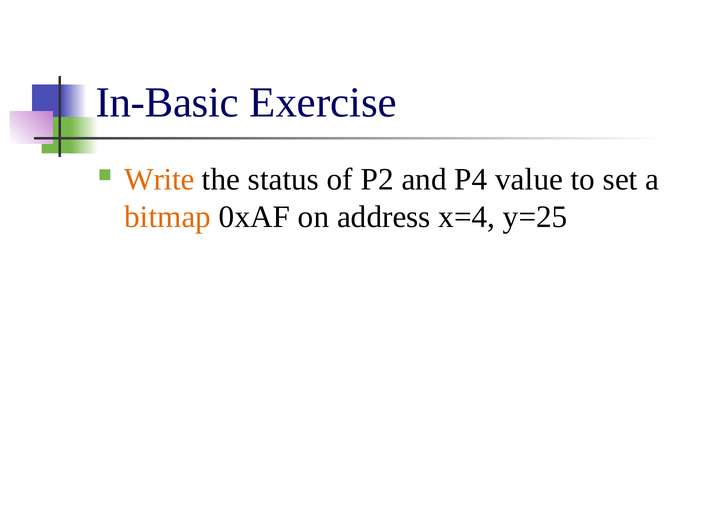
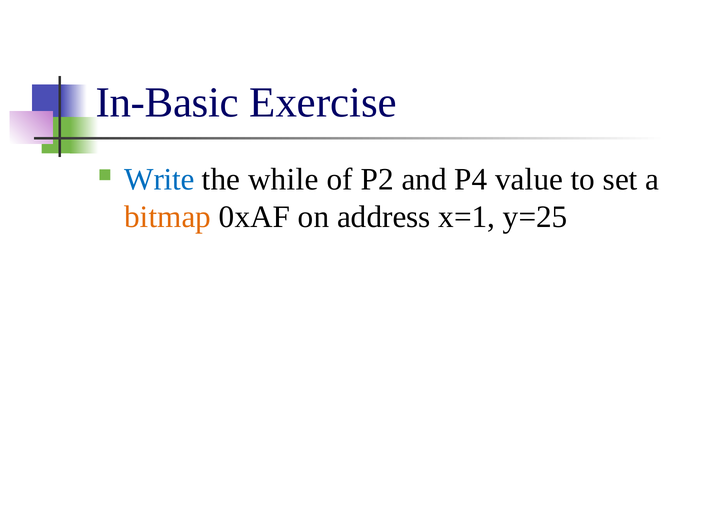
Write colour: orange -> blue
status: status -> while
x=4: x=4 -> x=1
